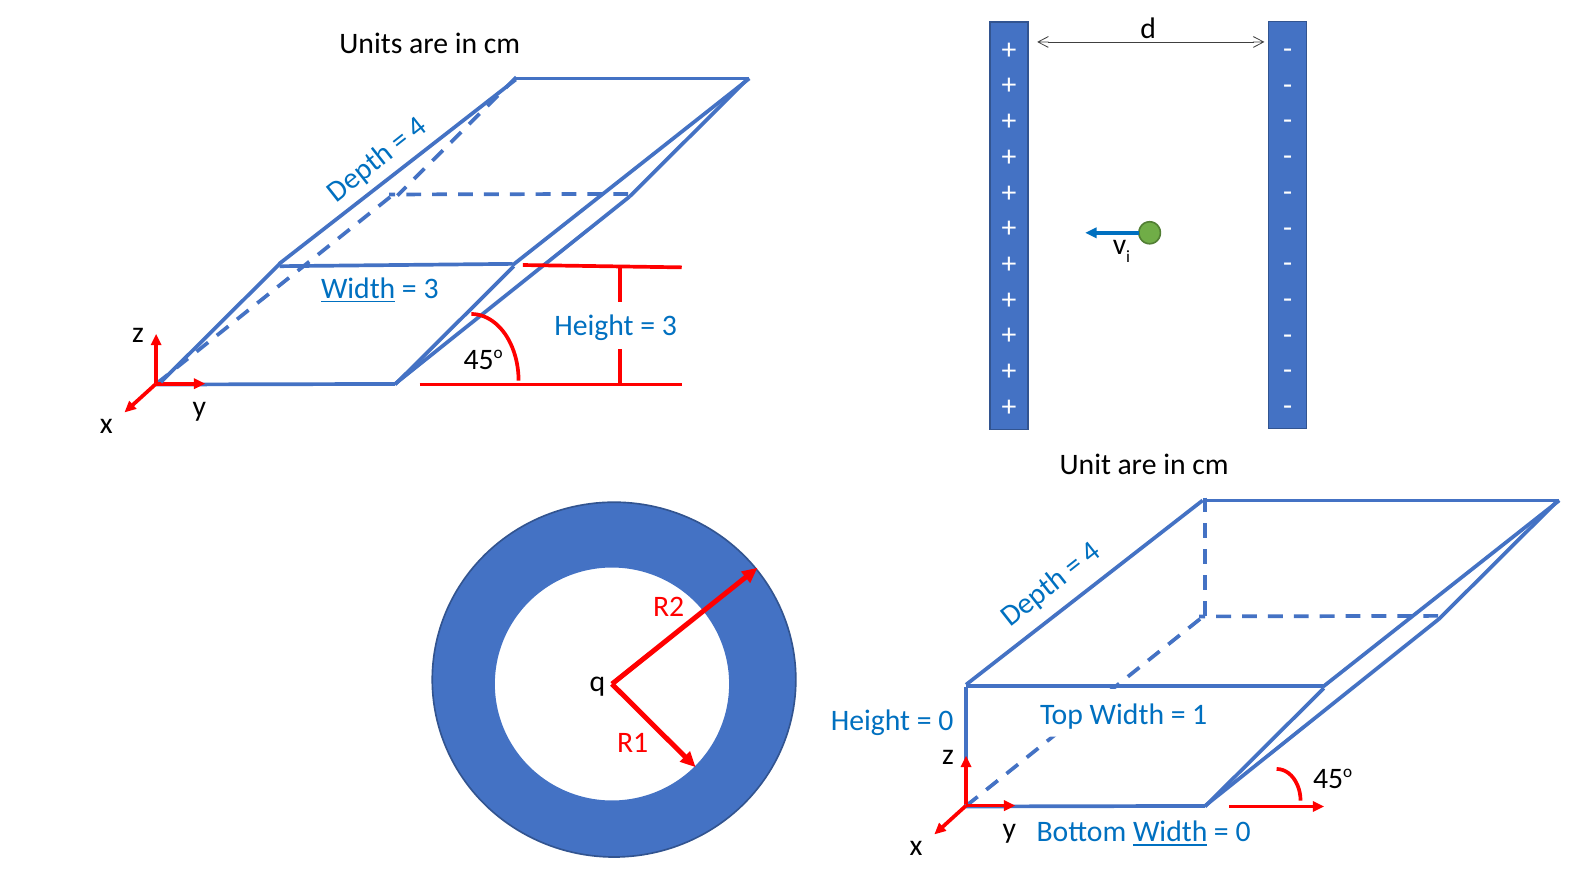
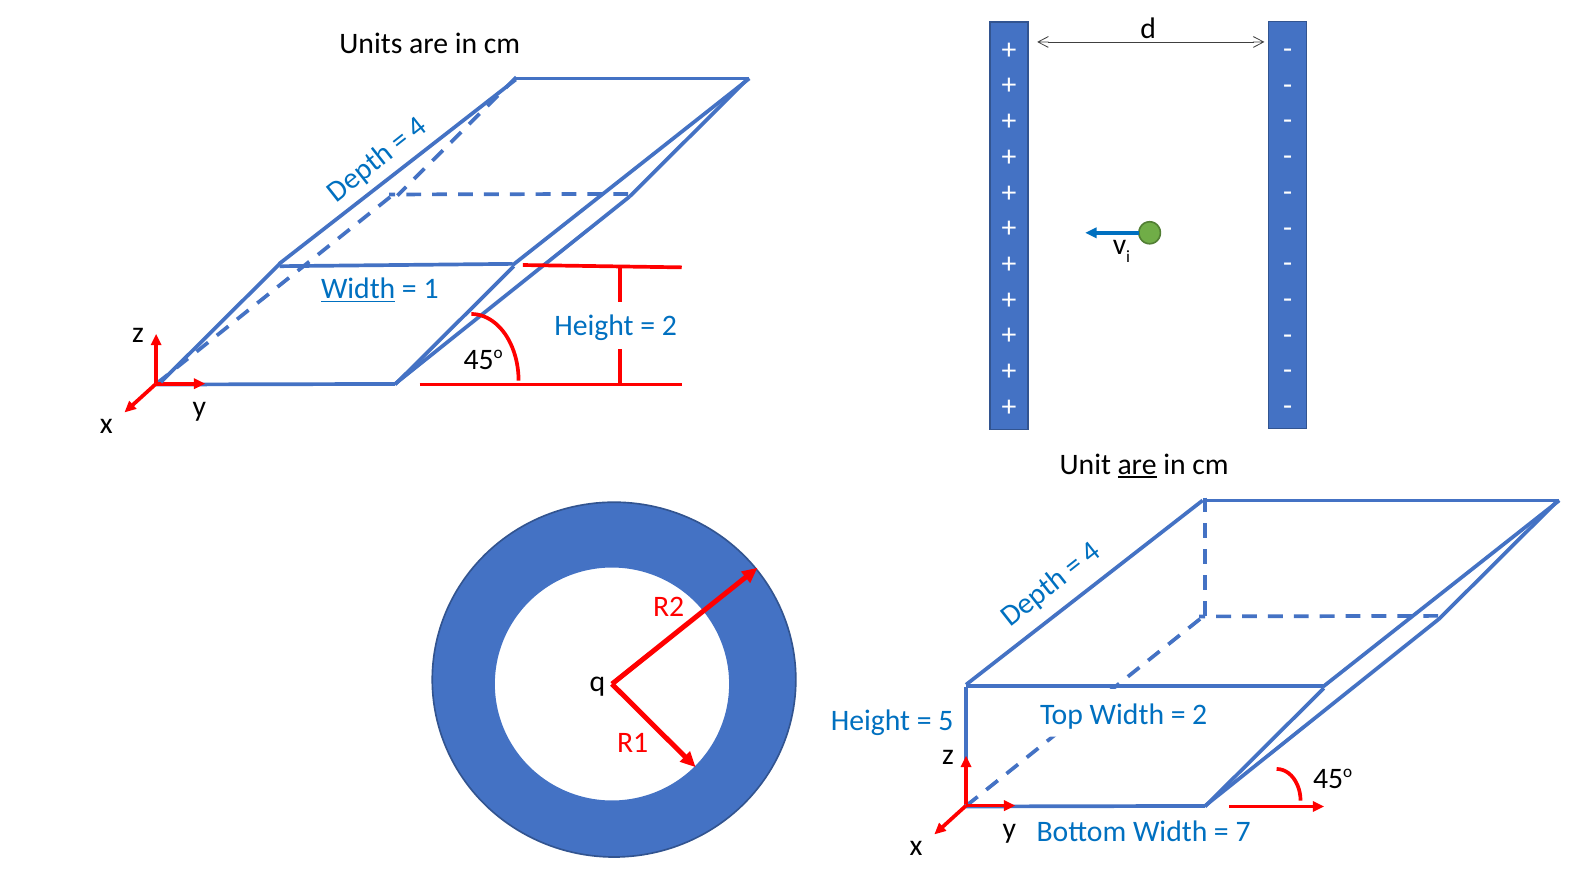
3 at (431, 289): 3 -> 1
3 at (669, 325): 3 -> 2
are at (1137, 464) underline: none -> present
1 at (1200, 715): 1 -> 2
0 at (946, 721): 0 -> 5
Width at (1170, 831) underline: present -> none
0 at (1243, 831): 0 -> 7
